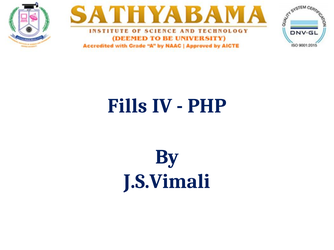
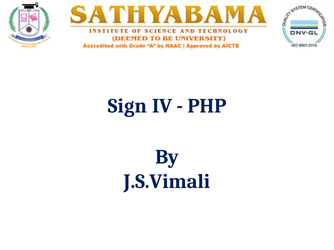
Fills: Fills -> Sign
